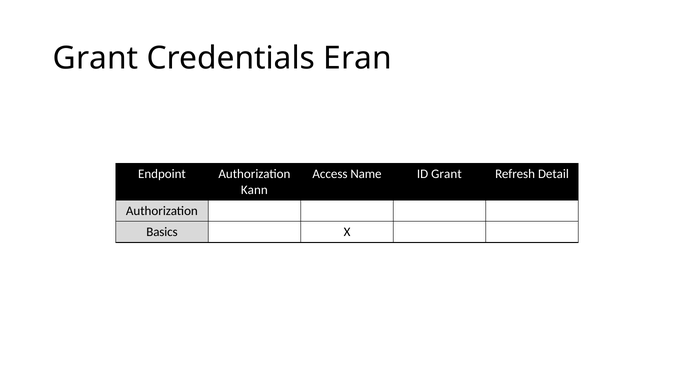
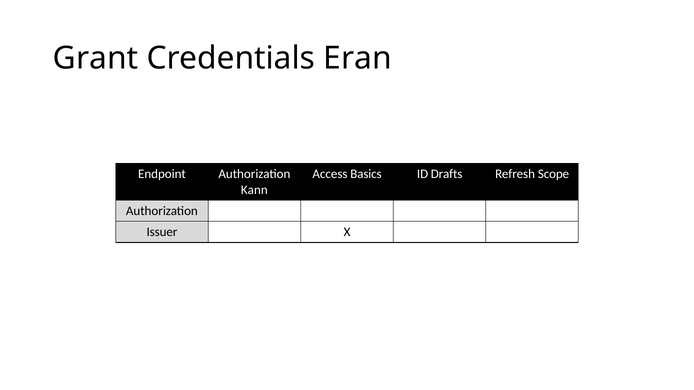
Name: Name -> Basics
ID Grant: Grant -> Drafts
Detail: Detail -> Scope
Basics: Basics -> Issuer
